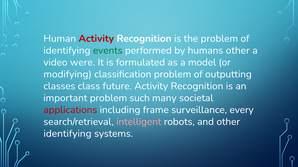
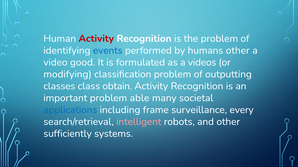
events colour: green -> blue
were: were -> good
model: model -> videos
future: future -> obtain
such: such -> able
applications colour: red -> blue
identifying at (68, 134): identifying -> sufficiently
